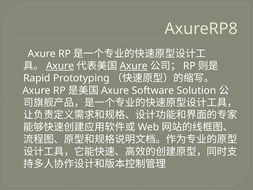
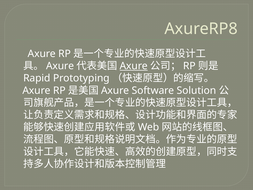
Axure at (60, 66) underline: present -> none
